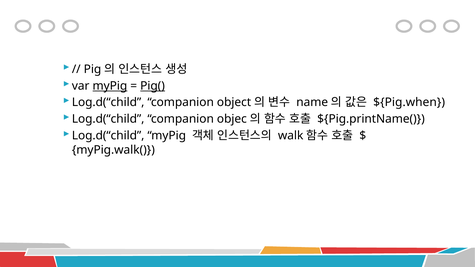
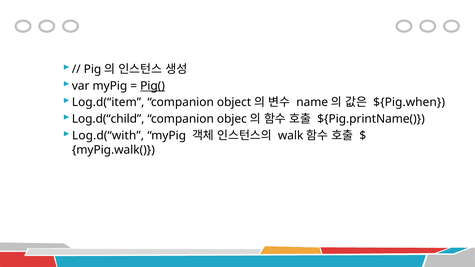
myPig at (110, 86) underline: present -> none
Log.d(“child at (108, 102): Log.d(“child -> Log.d(“item
Log.d(“child at (108, 136): Log.d(“child -> Log.d(“with
